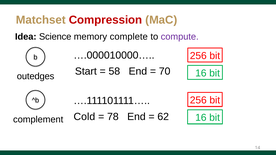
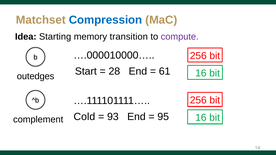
Compression colour: red -> blue
Science: Science -> Starting
complete: complete -> transition
58: 58 -> 28
70: 70 -> 61
78: 78 -> 93
62: 62 -> 95
